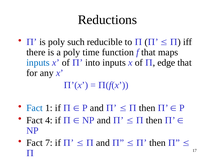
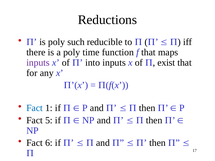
inputs at (38, 63) colour: blue -> purple
edge: edge -> exist
4: 4 -> 5
7: 7 -> 6
